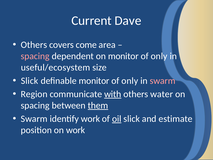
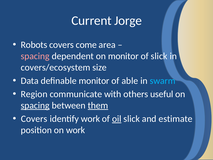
Dave: Dave -> Jorge
Others at (34, 45): Others -> Robots
only at (159, 56): only -> slick
useful/ecosystem: useful/ecosystem -> covers/ecosystem
Slick at (30, 81): Slick -> Data
only at (130, 81): only -> able
swarm at (163, 81) colour: pink -> light blue
with underline: present -> none
water: water -> useful
spacing at (35, 105) underline: none -> present
Swarm at (34, 119): Swarm -> Covers
